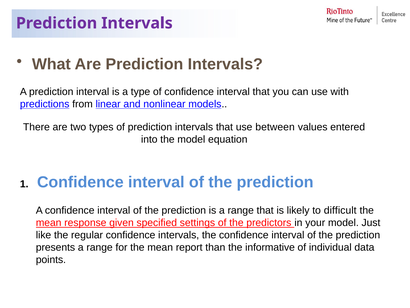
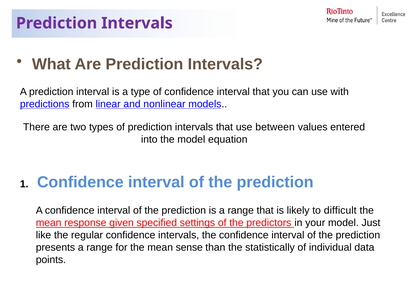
report: report -> sense
informative: informative -> statistically
